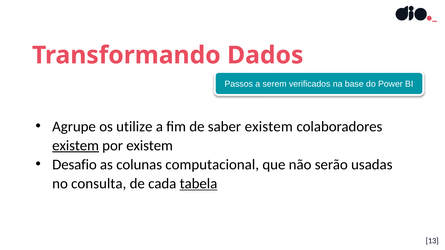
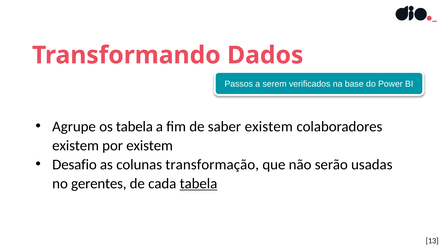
os utilize: utilize -> tabela
existem at (76, 146) underline: present -> none
computacional: computacional -> transformação
consulta: consulta -> gerentes
